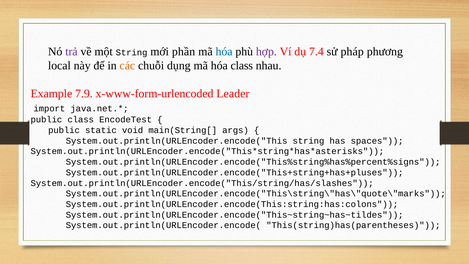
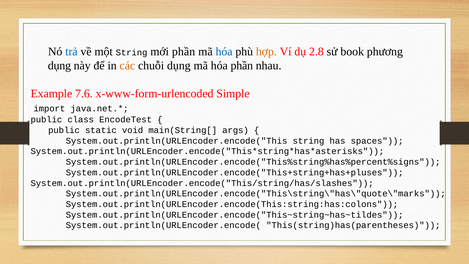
trả colour: purple -> blue
hợp colour: purple -> orange
7.4: 7.4 -> 2.8
pháp: pháp -> book
local at (59, 66): local -> dụng
hóa class: class -> phần
7.9: 7.9 -> 7.6
Leader: Leader -> Simple
